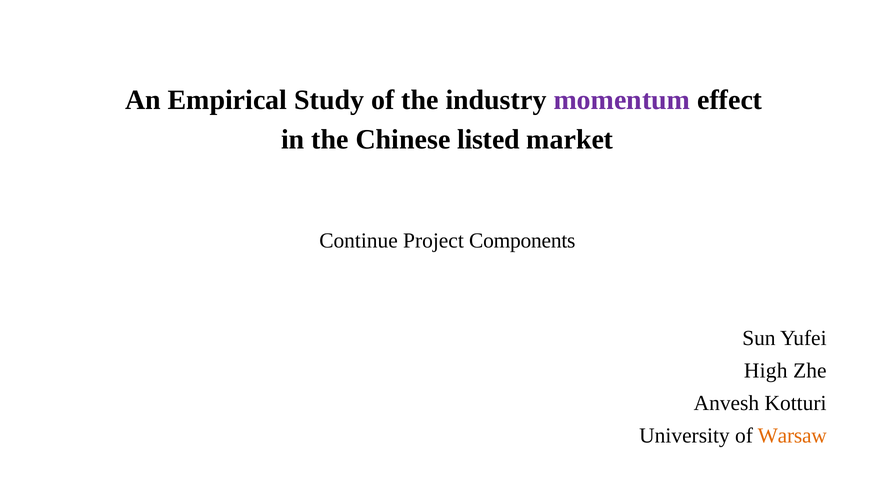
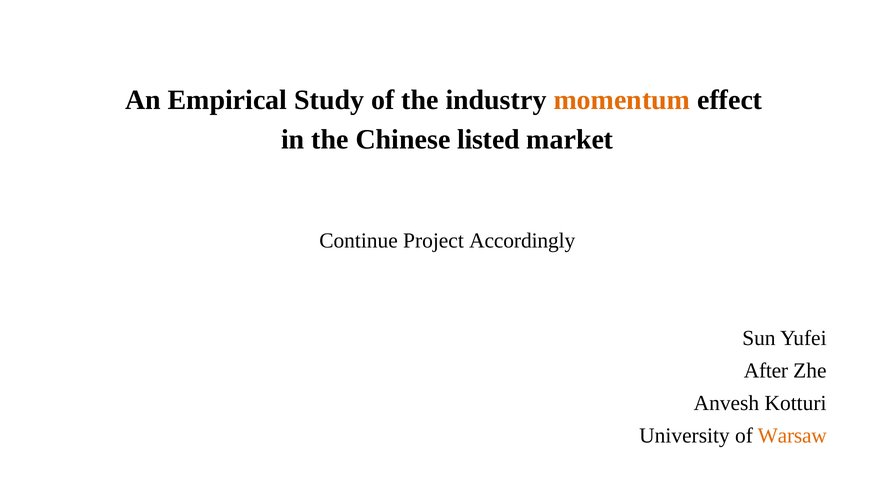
momentum colour: purple -> orange
Components: Components -> Accordingly
High: High -> After
